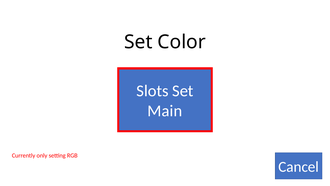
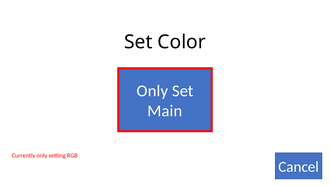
Slots at (152, 91): Slots -> Only
